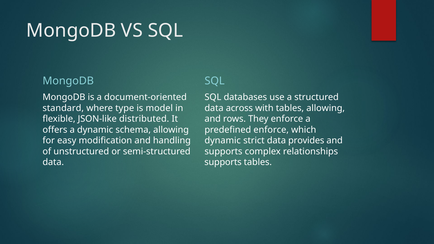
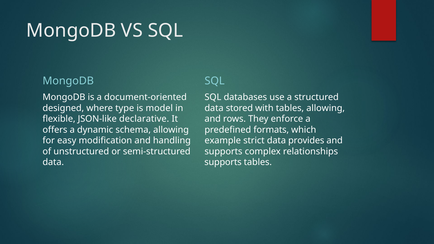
standard: standard -> designed
across: across -> stored
distributed: distributed -> declarative
predefined enforce: enforce -> formats
dynamic at (223, 141): dynamic -> example
